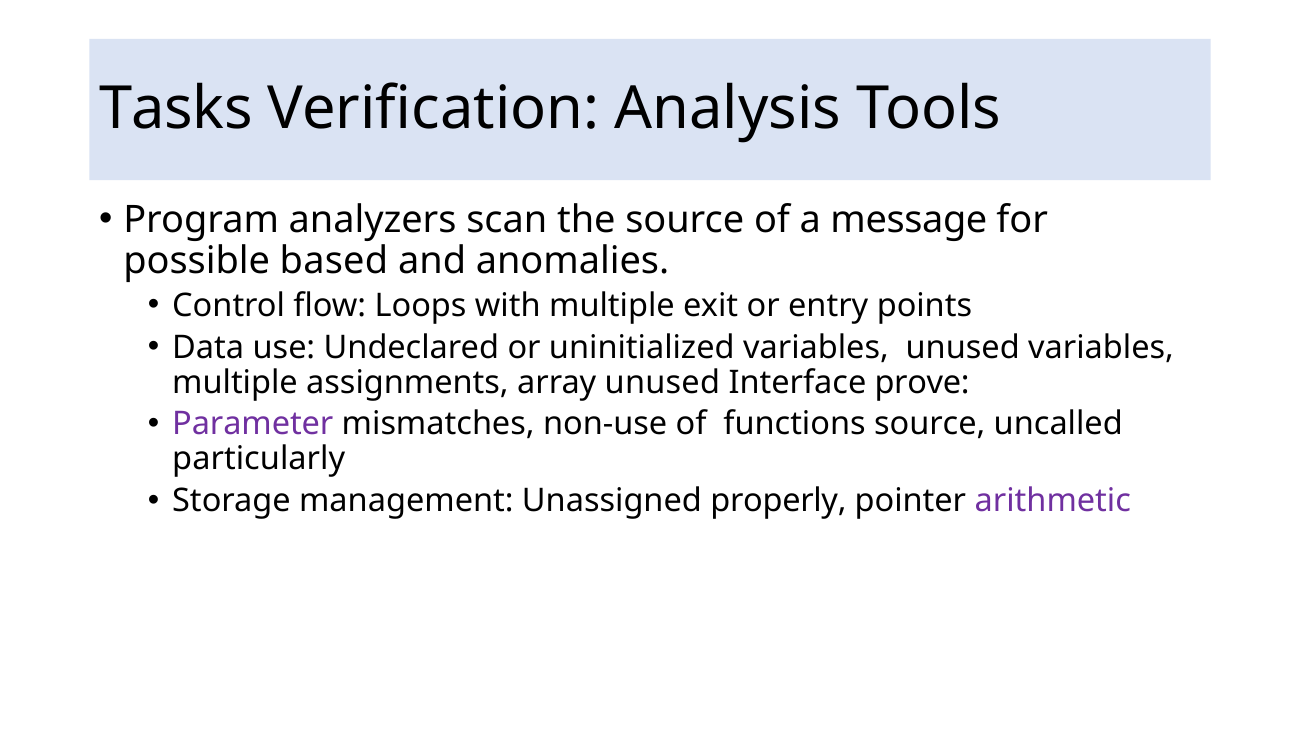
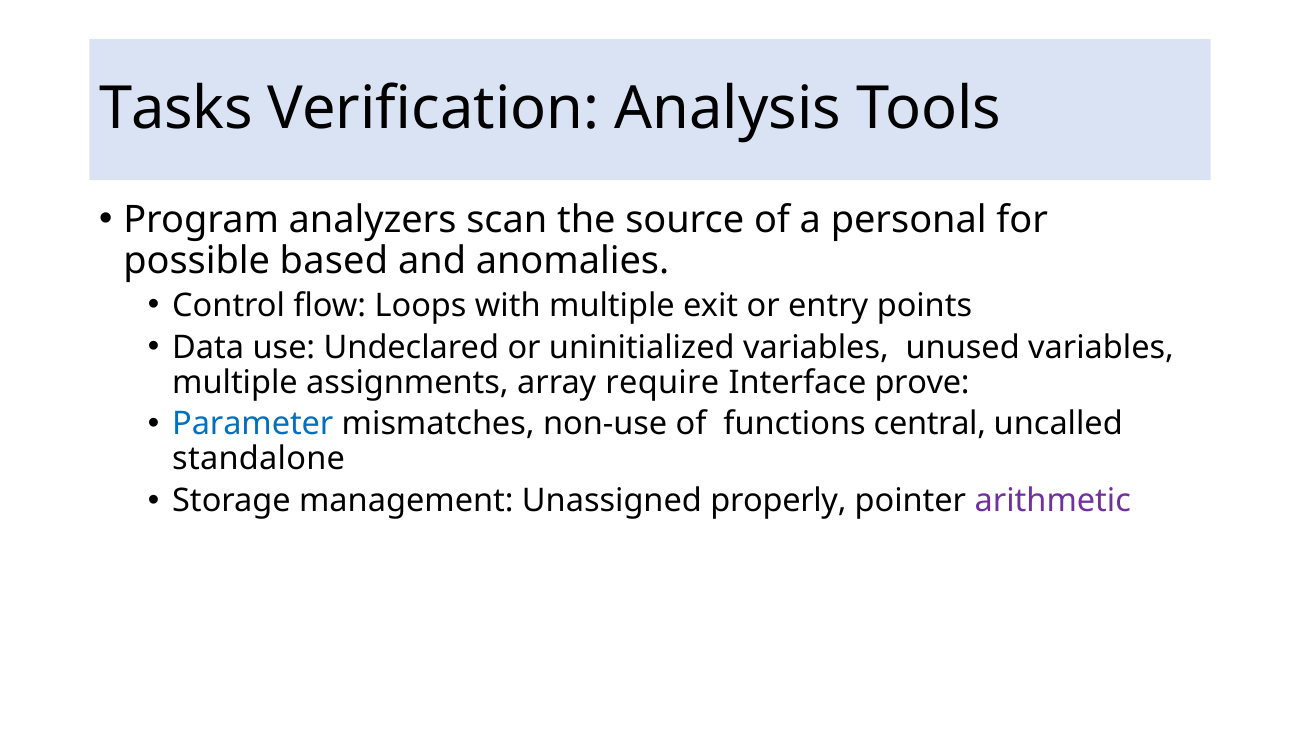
message: message -> personal
array unused: unused -> require
Parameter colour: purple -> blue
functions source: source -> central
particularly: particularly -> standalone
